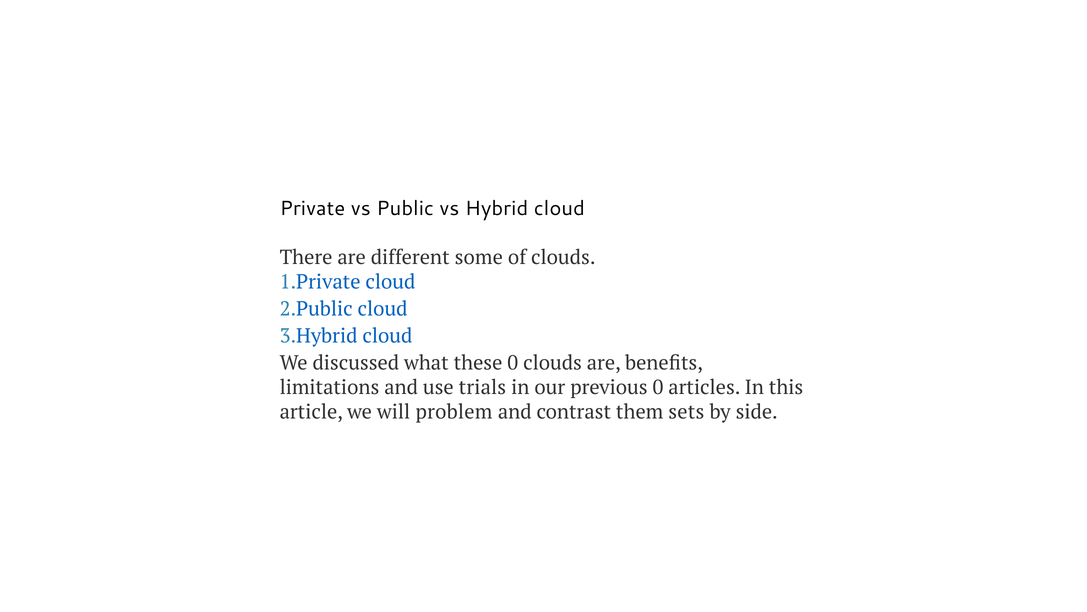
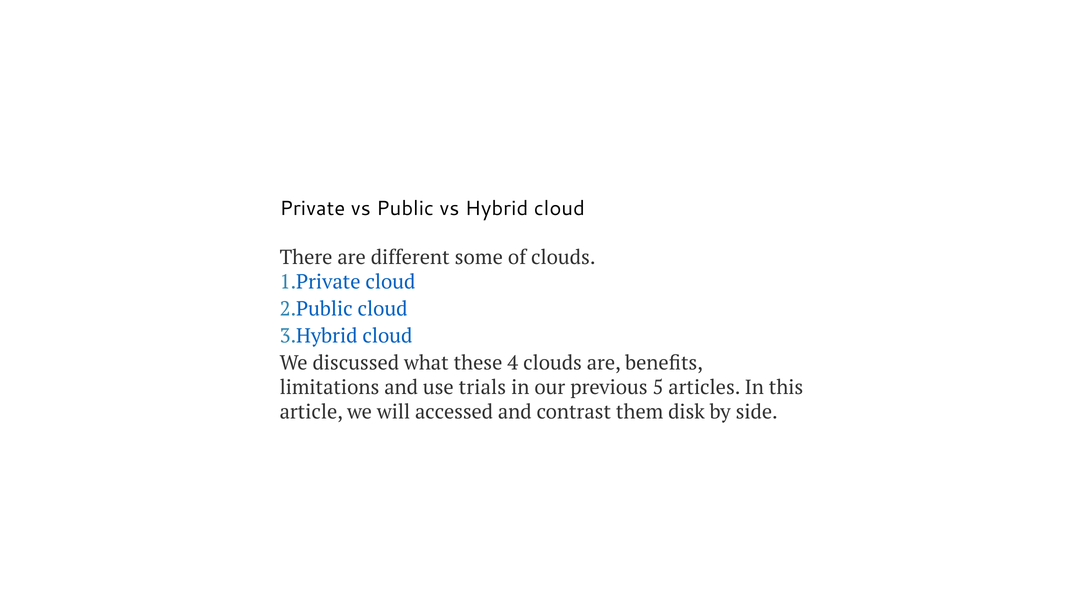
these 0: 0 -> 4
previous 0: 0 -> 5
problem: problem -> accessed
sets: sets -> disk
